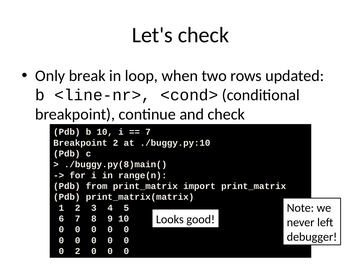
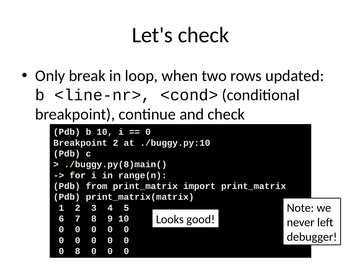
7 at (148, 132): 7 -> 0
0 2: 2 -> 8
